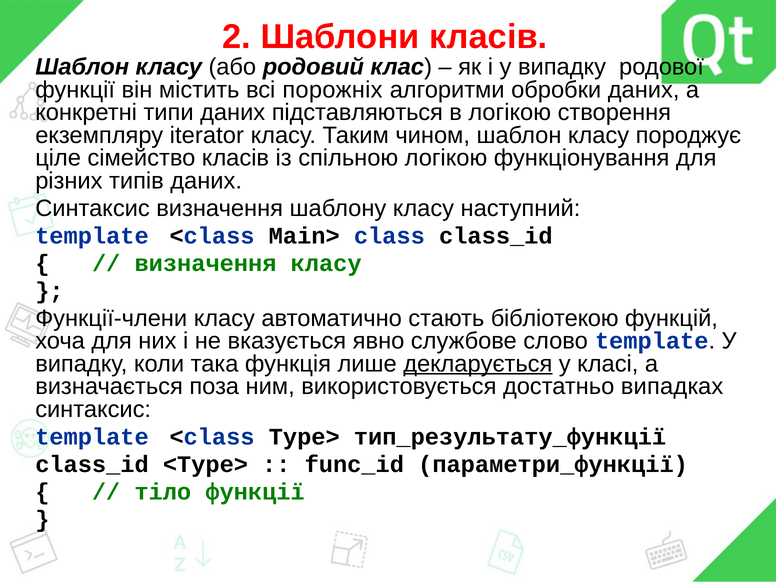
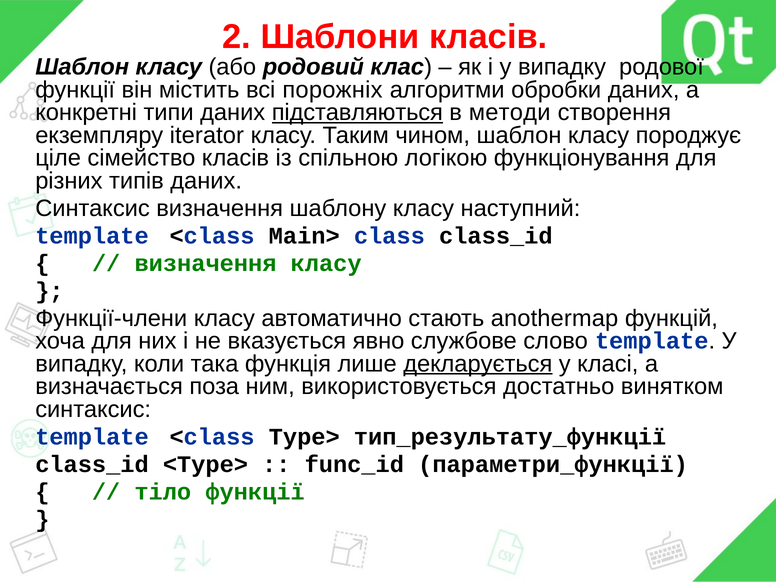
підставляються underline: none -> present
в логікою: логікою -> методи
бібліотекою: бібліотекою -> anothermap
випадках: випадках -> винятком
